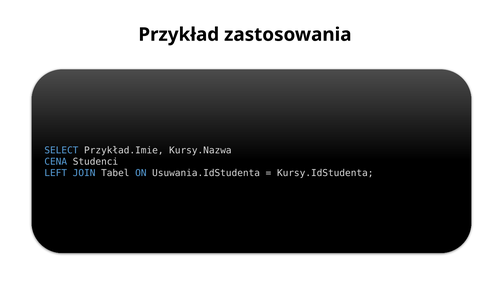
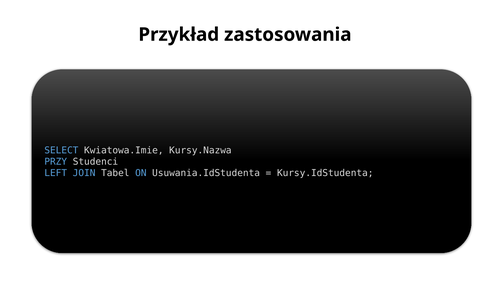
Przykład.Imie: Przykład.Imie -> Kwiatowa.Imie
CENA: CENA -> PRZY
